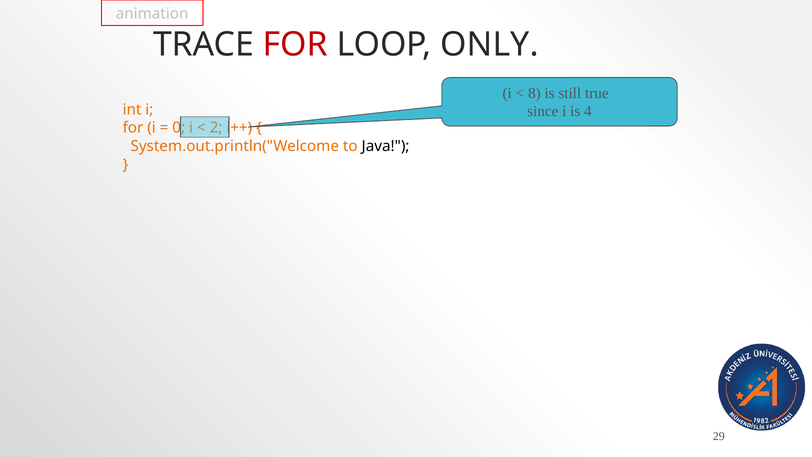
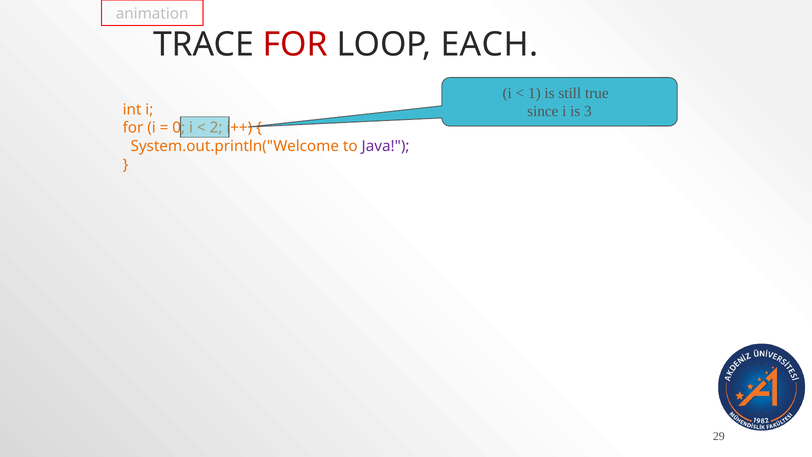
ONLY: ONLY -> EACH
8: 8 -> 1
4: 4 -> 3
Java colour: black -> purple
